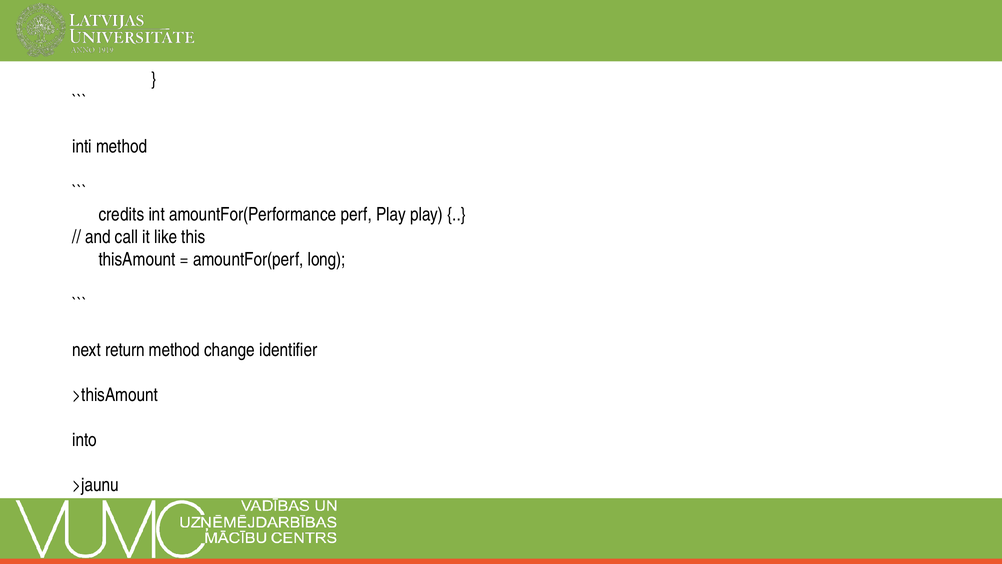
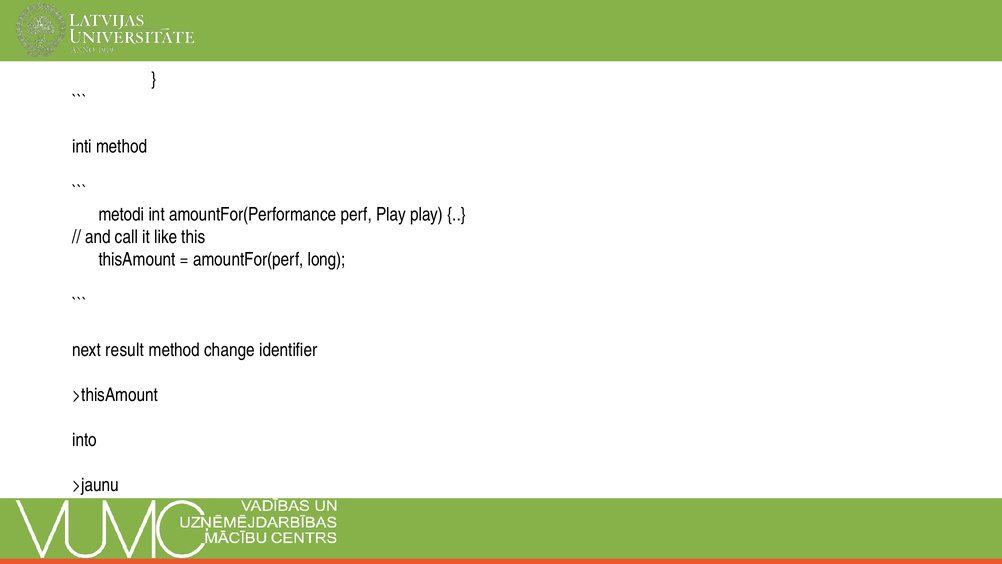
credits: credits -> metodi
return: return -> result
